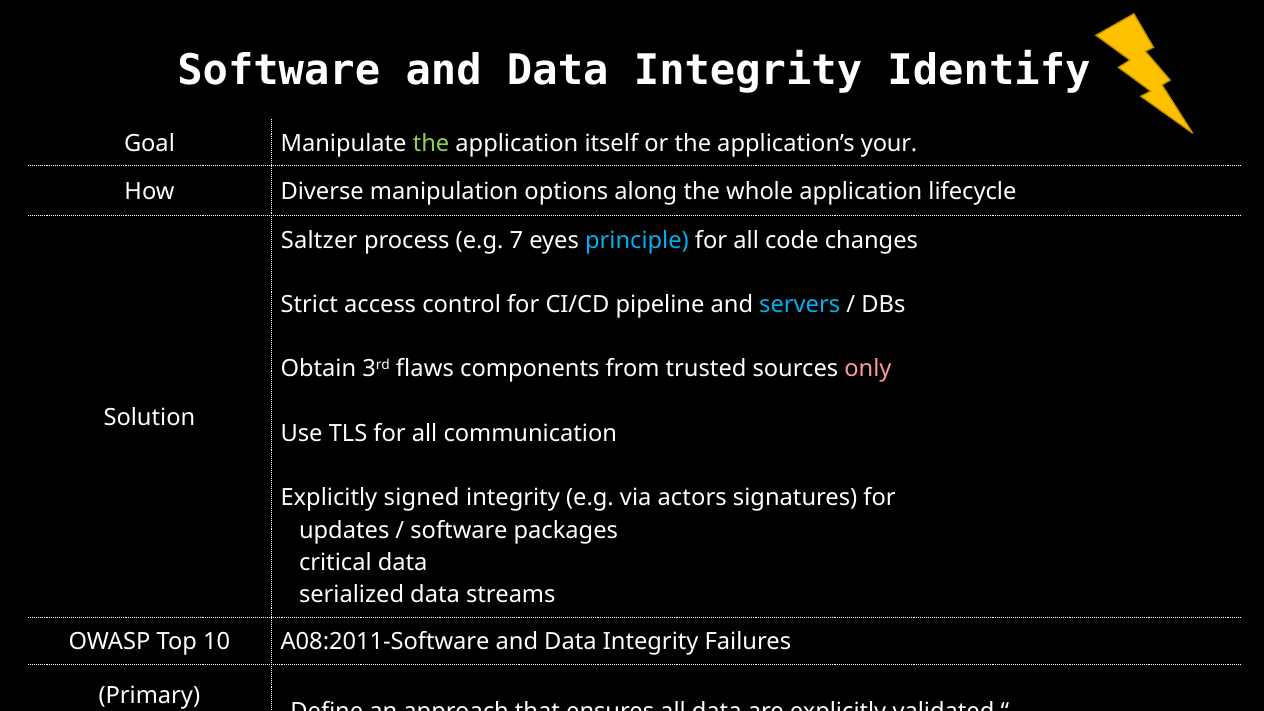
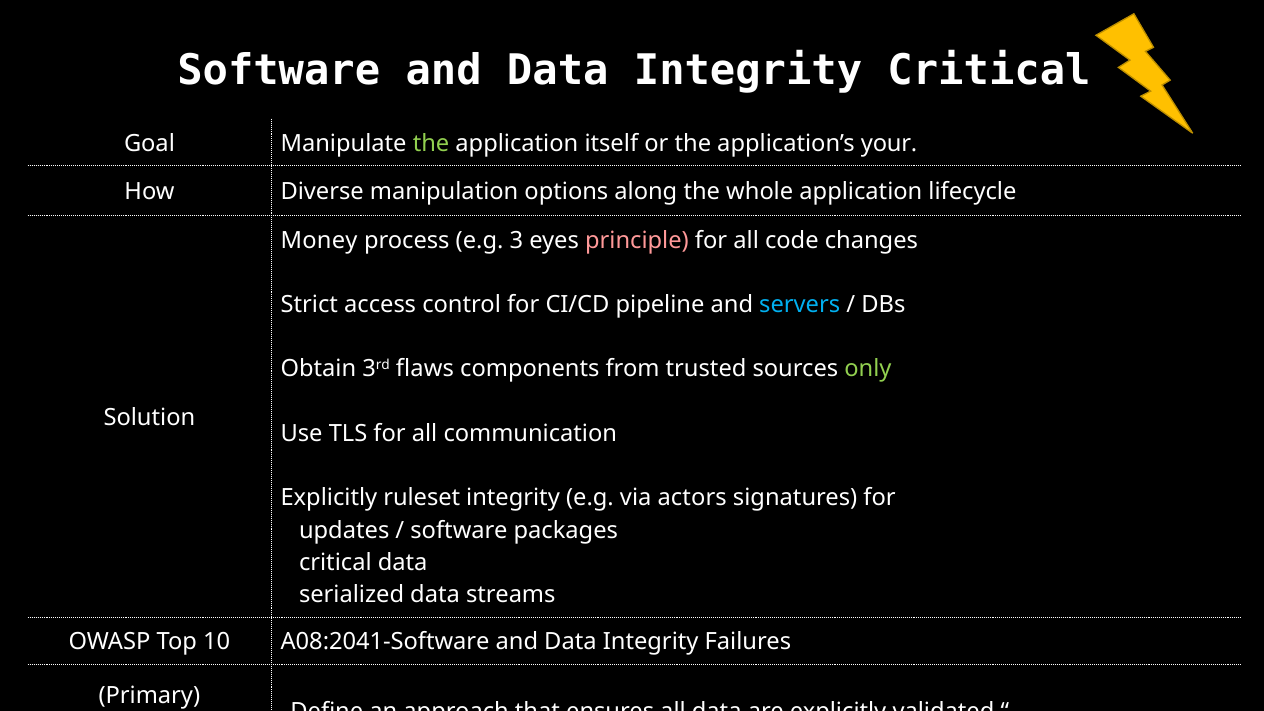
Integrity Identify: Identify -> Critical
Saltzer: Saltzer -> Money
7: 7 -> 3
principle at (637, 240) colour: light blue -> pink
only colour: pink -> light green
signed: signed -> ruleset
A08:2011-Software: A08:2011-Software -> A08:2041-Software
